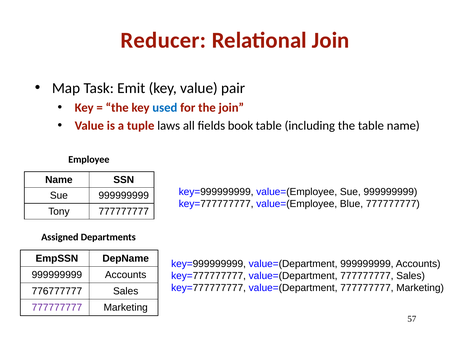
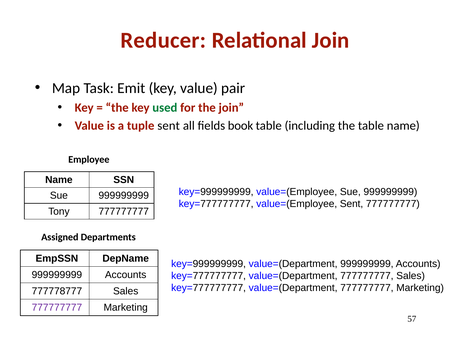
used colour: blue -> green
tuple laws: laws -> sent
value=(Employee Blue: Blue -> Sent
776777777: 776777777 -> 777778777
